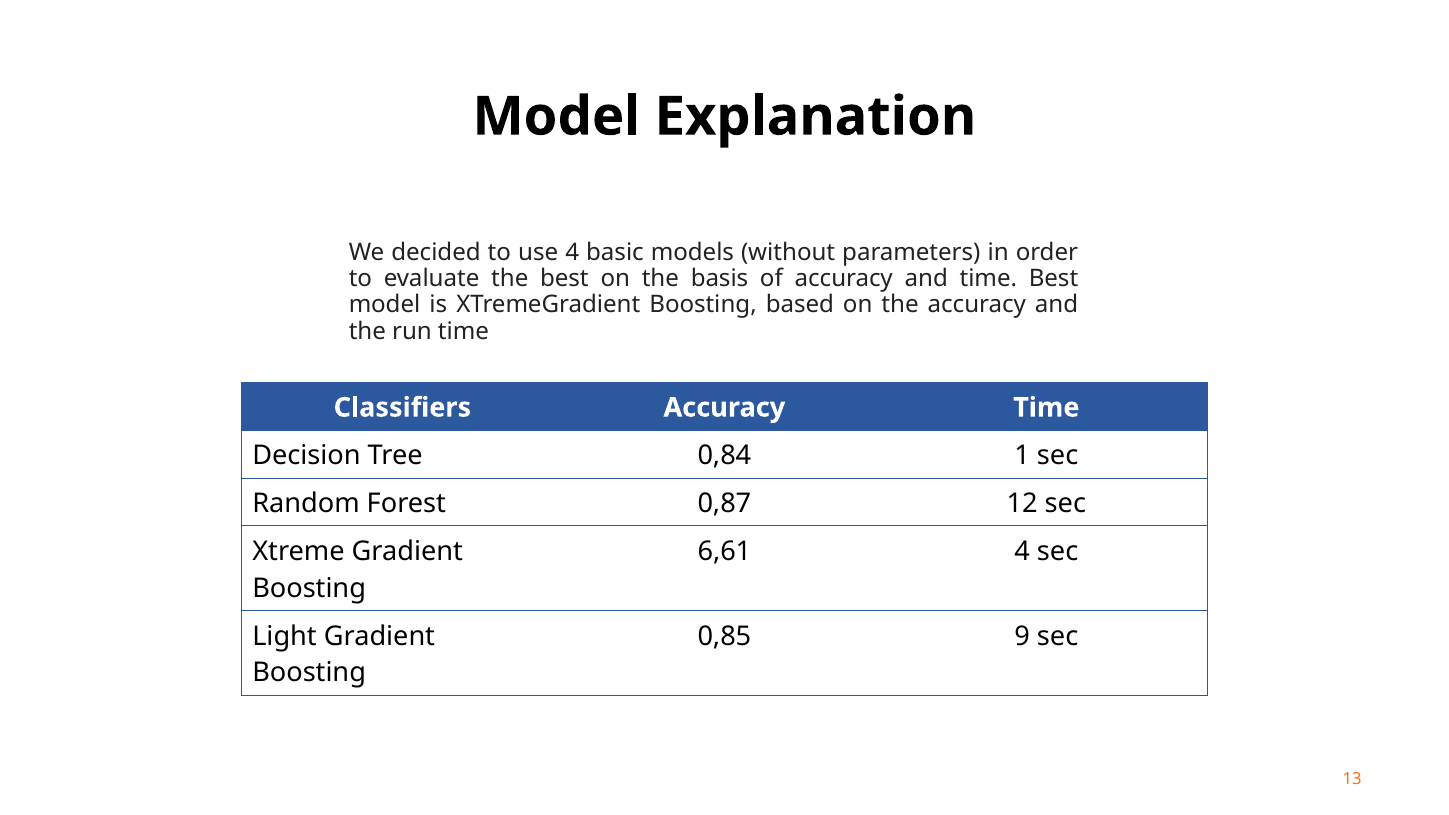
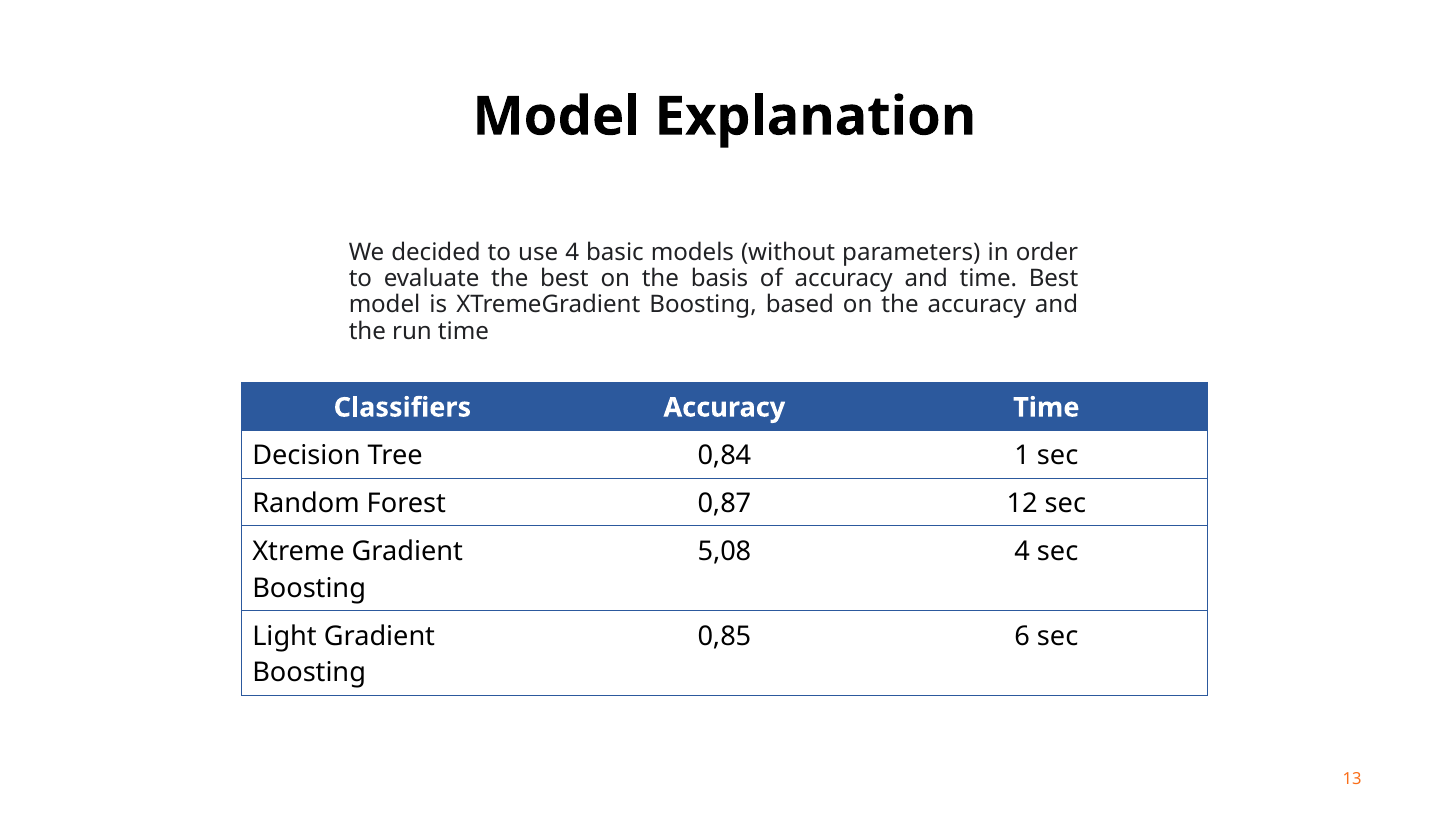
6,61: 6,61 -> 5,08
9: 9 -> 6
